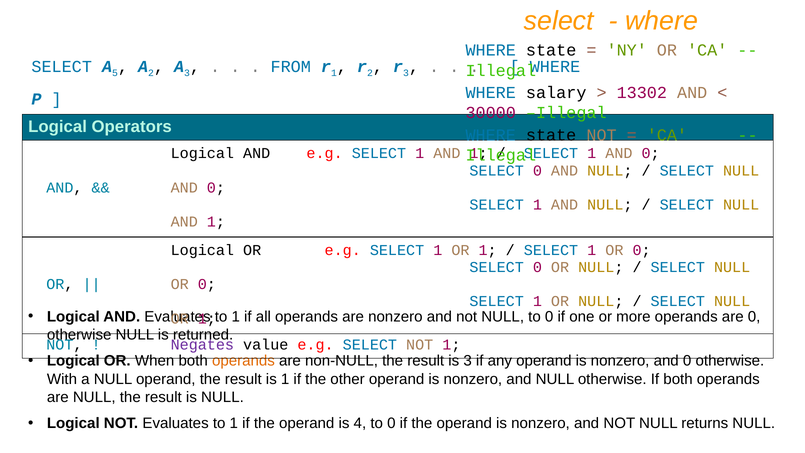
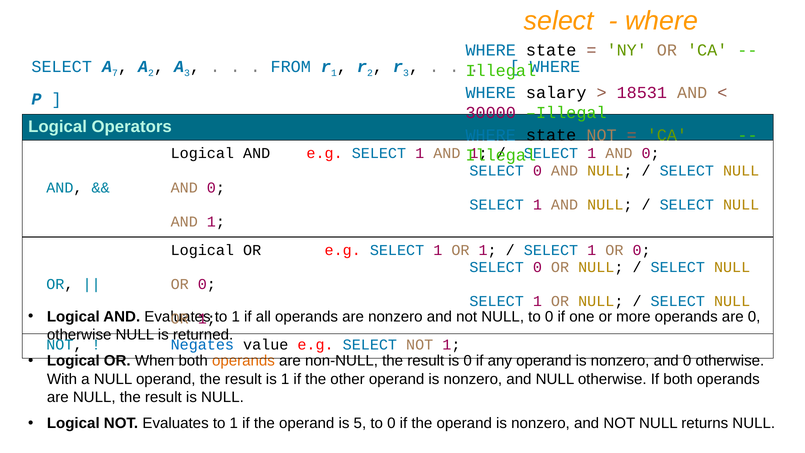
5: 5 -> 7
13302: 13302 -> 18531
Negates colour: purple -> blue
is 3: 3 -> 0
4: 4 -> 5
